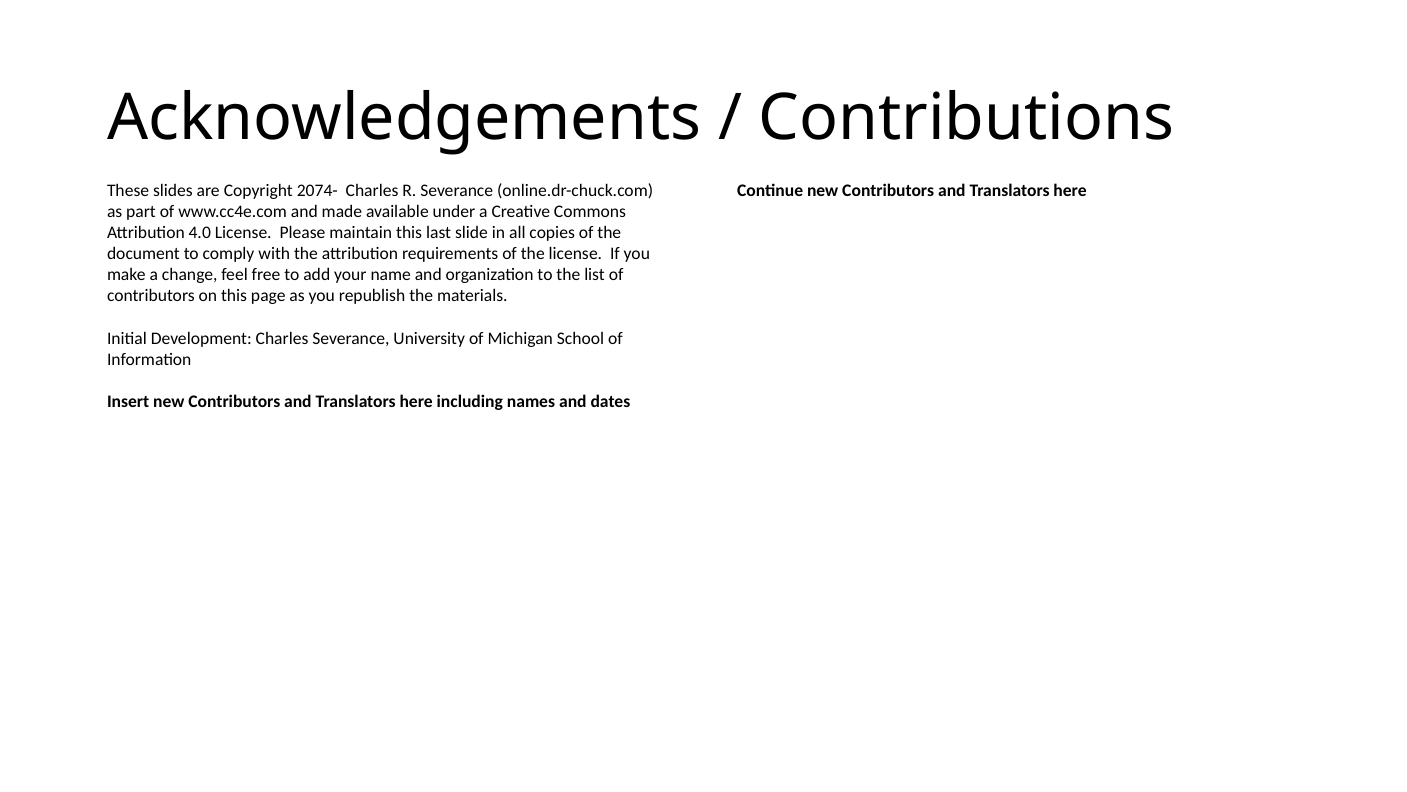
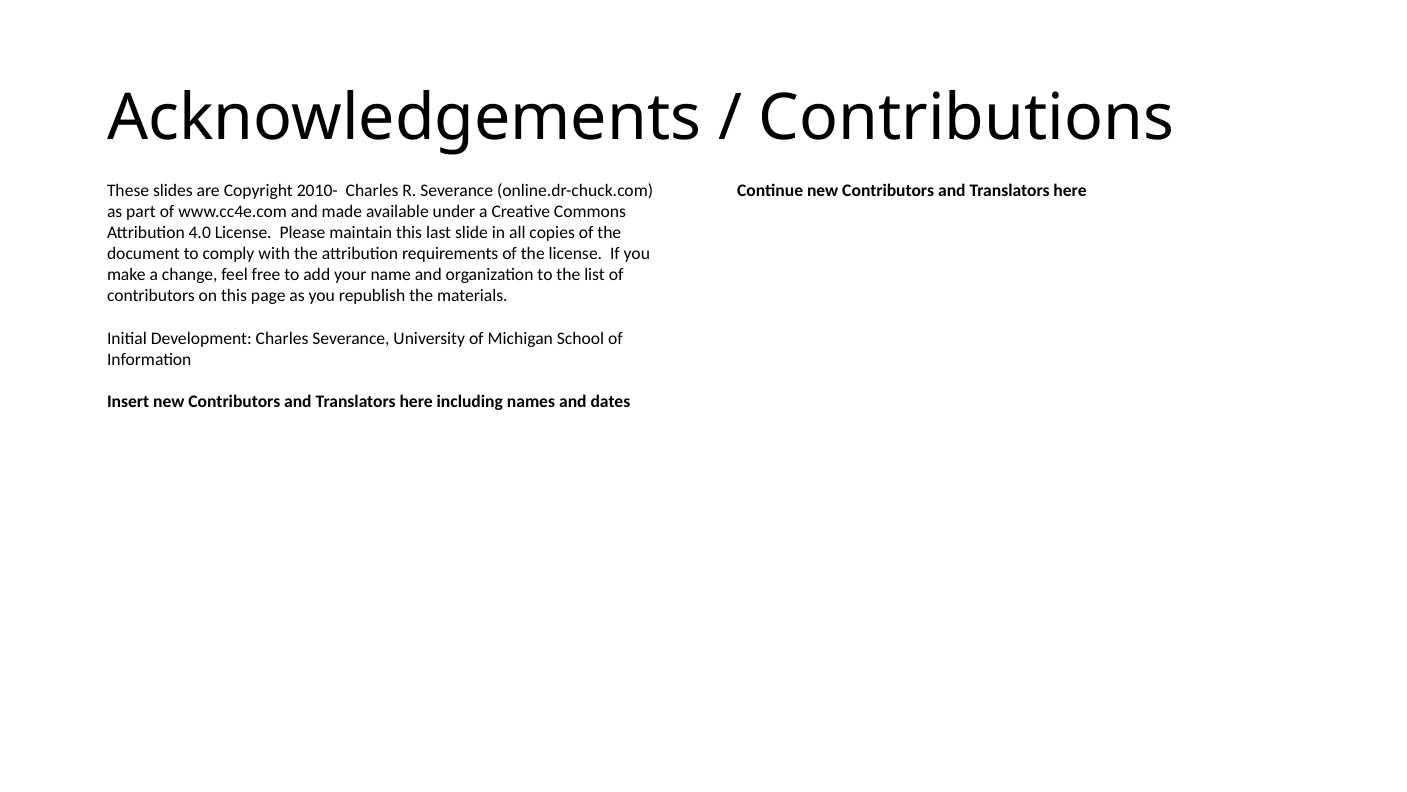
2074-: 2074- -> 2010-
